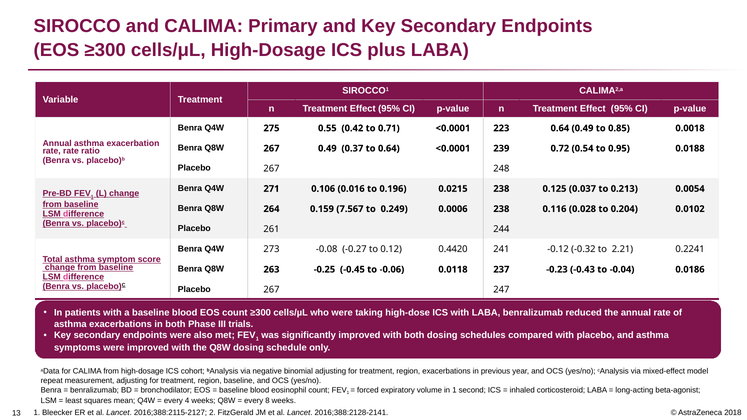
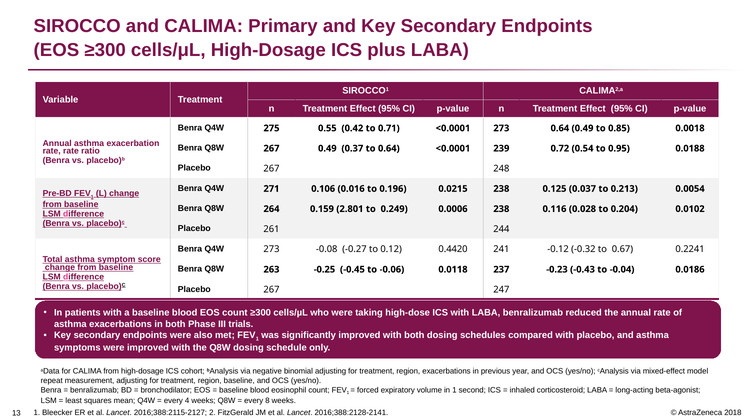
<0.0001 223: 223 -> 273
7.567: 7.567 -> 2.801
2.21: 2.21 -> 0.67
